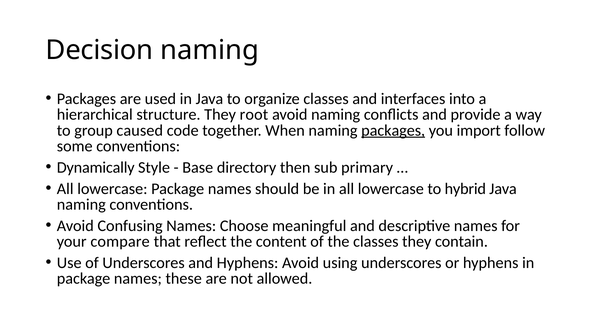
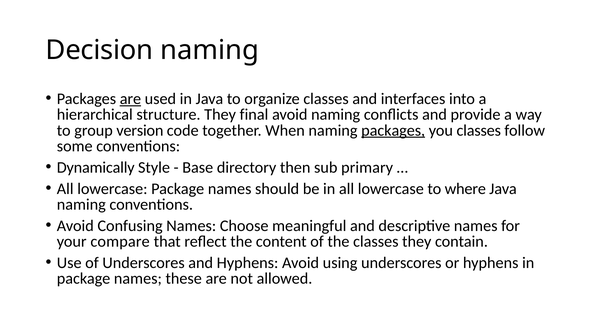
are at (130, 99) underline: none -> present
root: root -> final
caused: caused -> version
you import: import -> classes
hybrid: hybrid -> where
